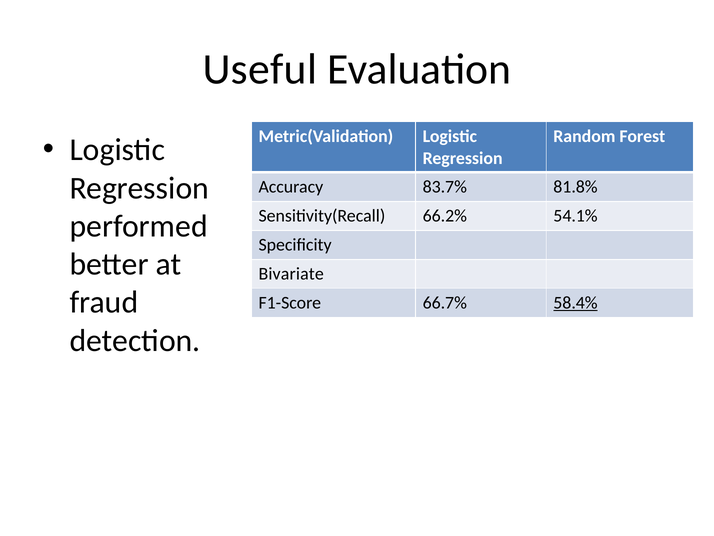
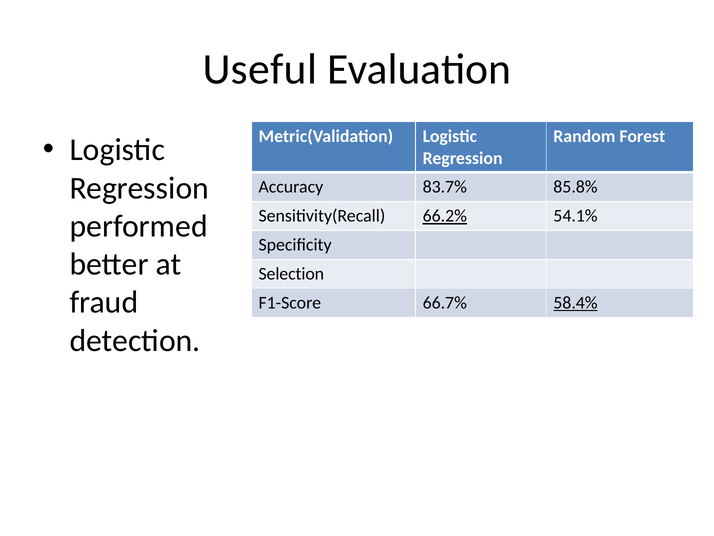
81.8%: 81.8% -> 85.8%
66.2% underline: none -> present
Bivariate: Bivariate -> Selection
